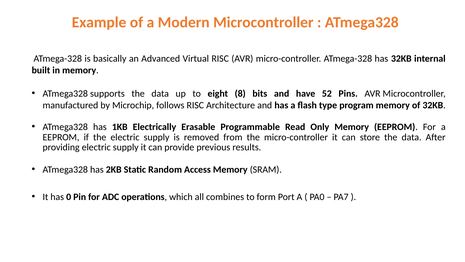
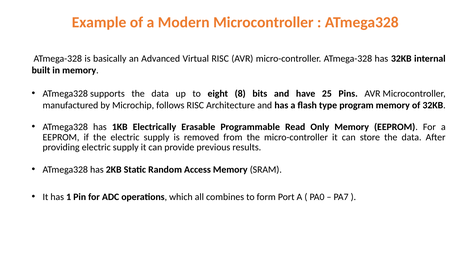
52: 52 -> 25
0: 0 -> 1
